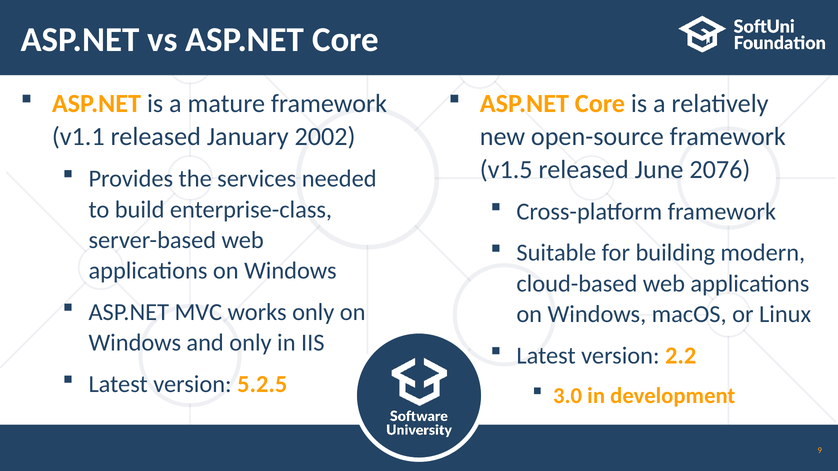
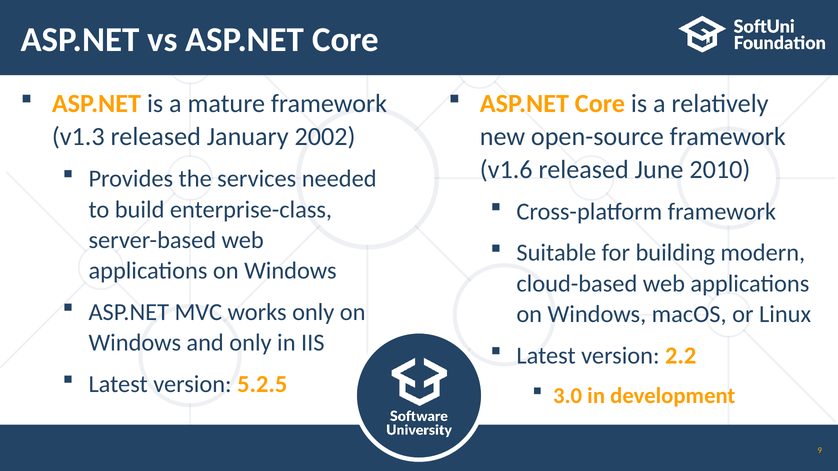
v1.1: v1.1 -> v1.3
v1.5: v1.5 -> v1.6
2076: 2076 -> 2010
